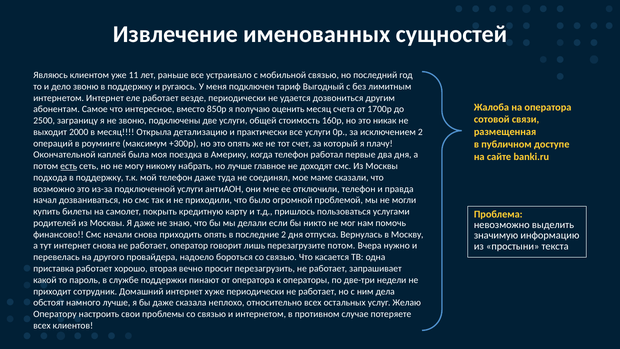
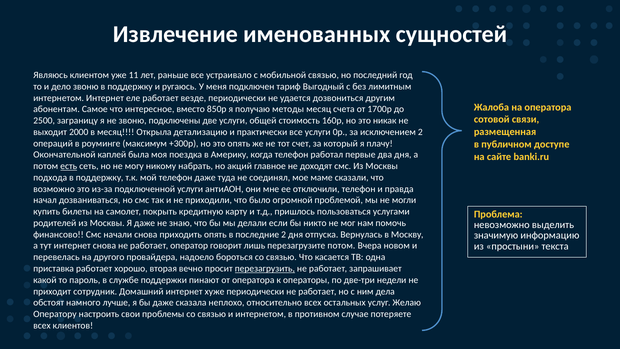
оценить: оценить -> методы
но лучше: лучше -> акций
нужно: нужно -> новом
перезагрузить underline: none -> present
